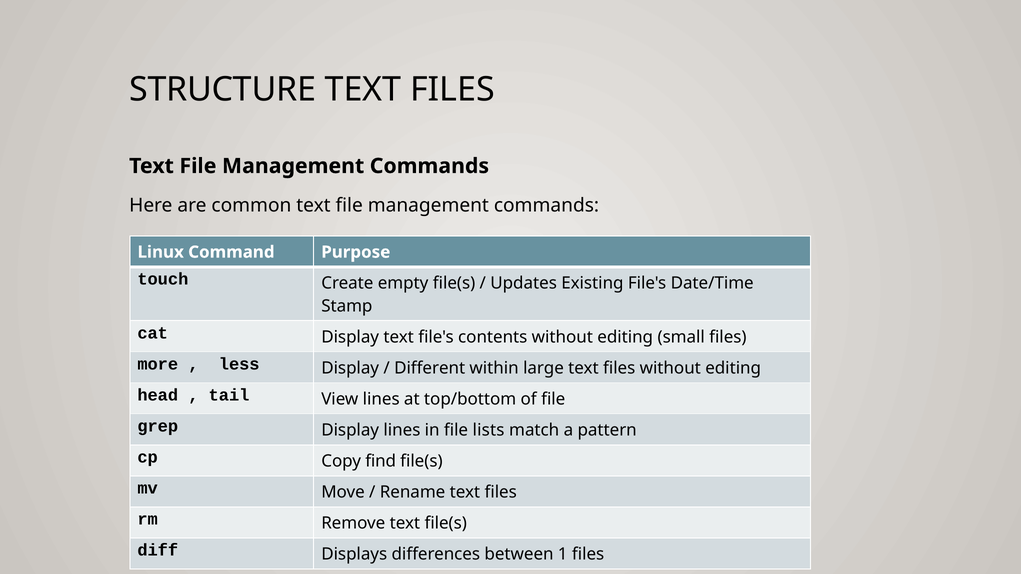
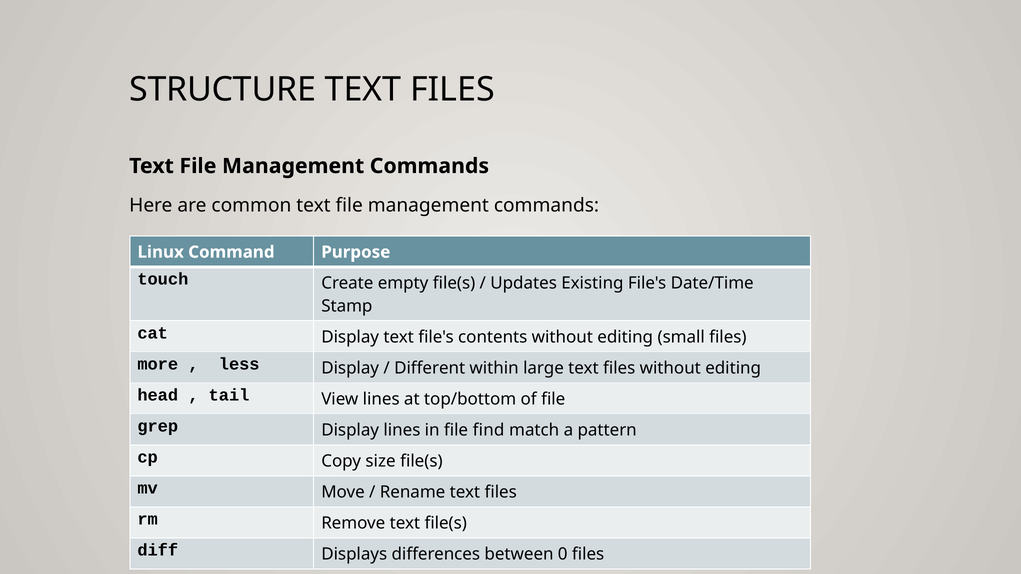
lists: lists -> find
find: find -> size
1: 1 -> 0
